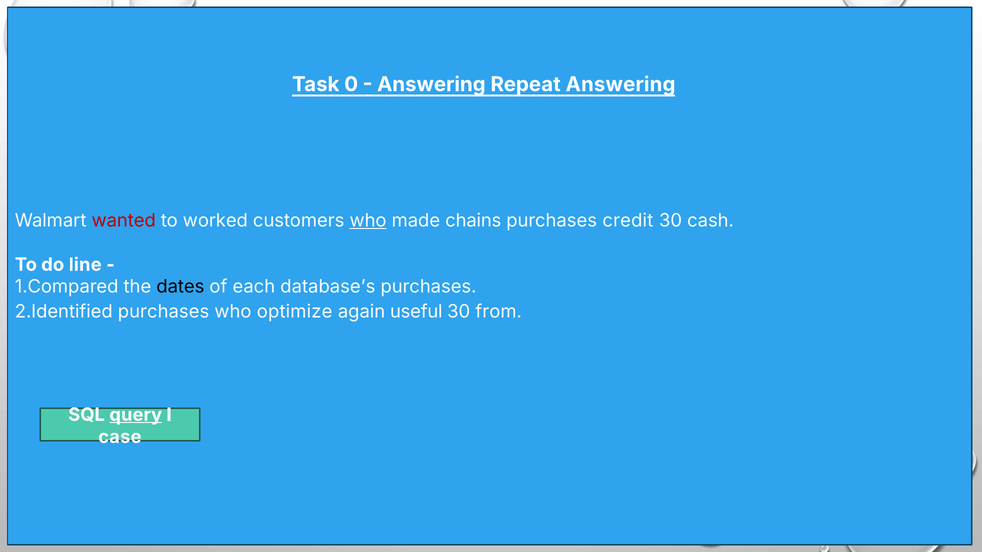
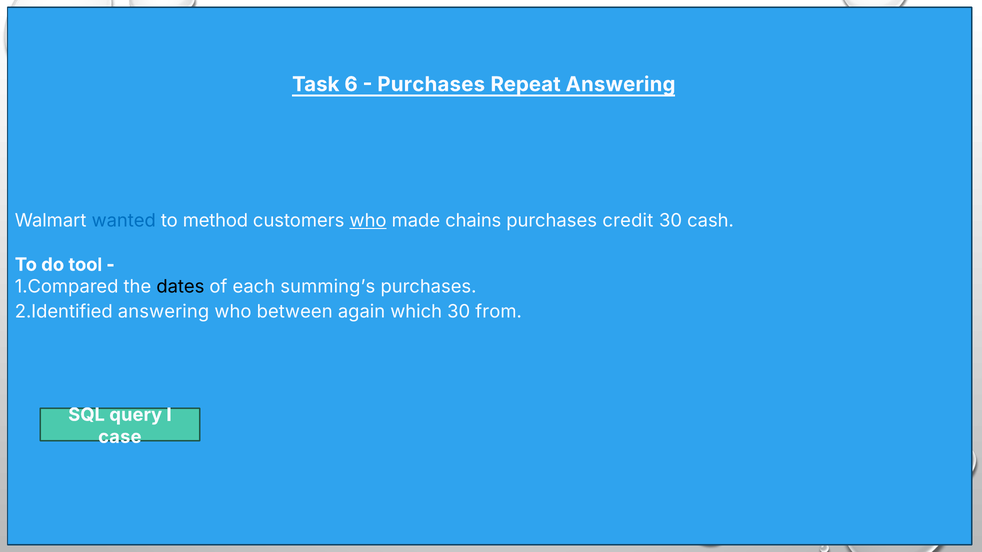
0: 0 -> 6
Answering at (431, 84): Answering -> Purchases
wanted colour: red -> blue
worked: worked -> method
line: line -> tool
database’s: database’s -> summing’s
purchases at (164, 312): purchases -> answering
optimize: optimize -> between
useful: useful -> which
query underline: present -> none
